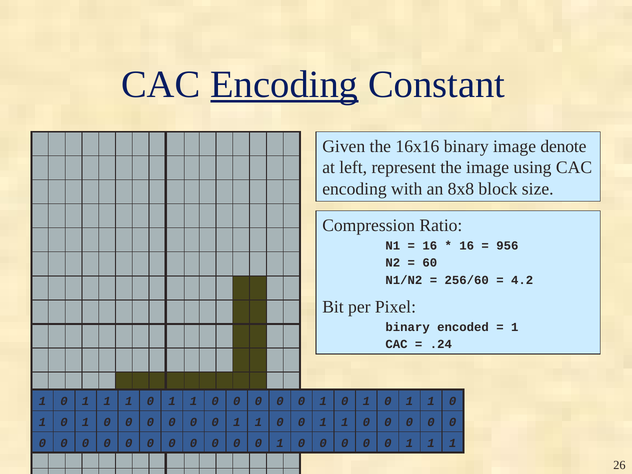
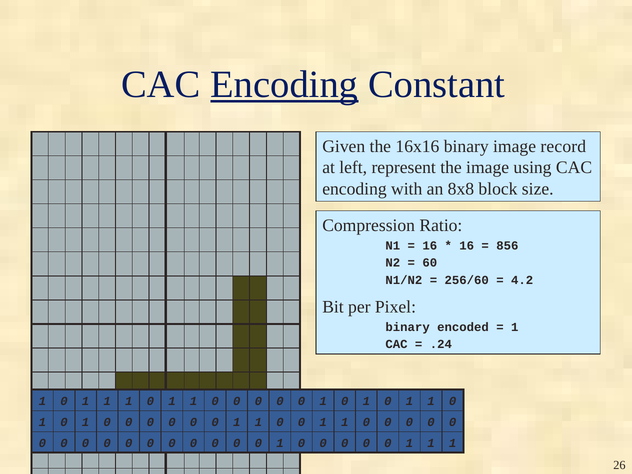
denote: denote -> record
956: 956 -> 856
